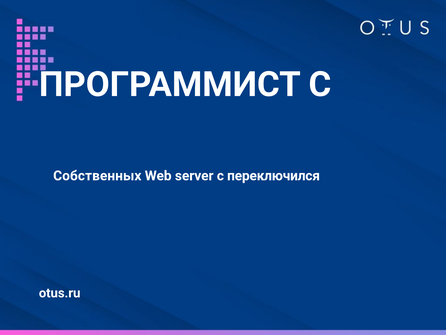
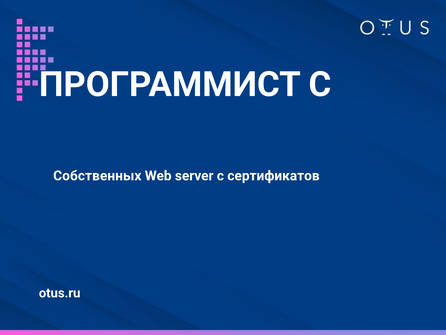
переключился: переключился -> сертификатов
